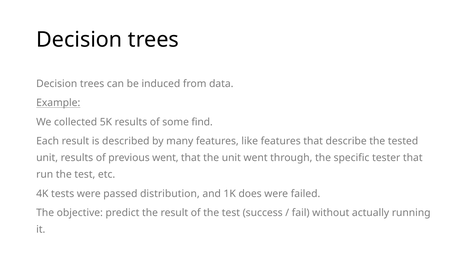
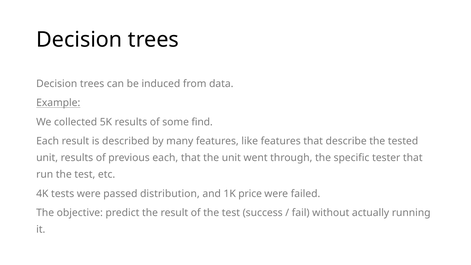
previous went: went -> each
does: does -> price
